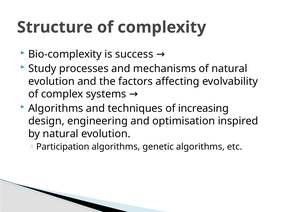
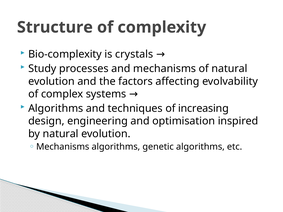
success: success -> crystals
Participation at (63, 147): Participation -> Mechanisms
